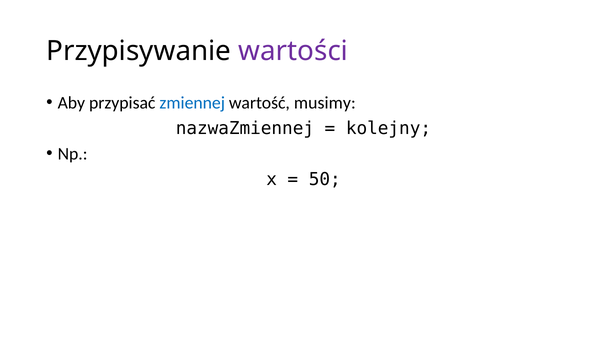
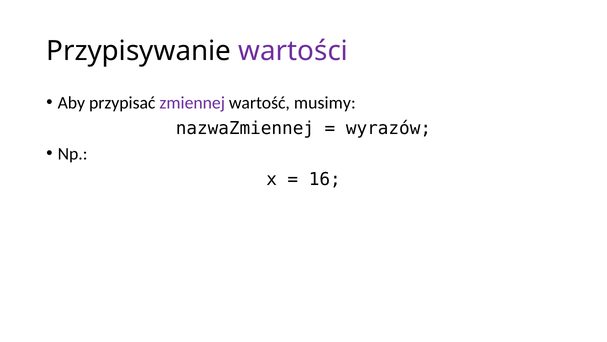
zmiennej colour: blue -> purple
kolejny: kolejny -> wyrazów
50: 50 -> 16
